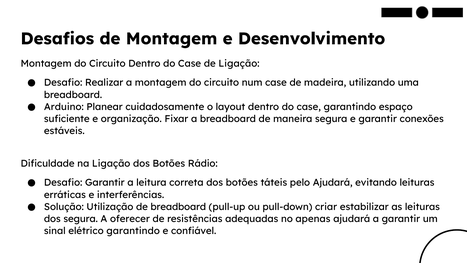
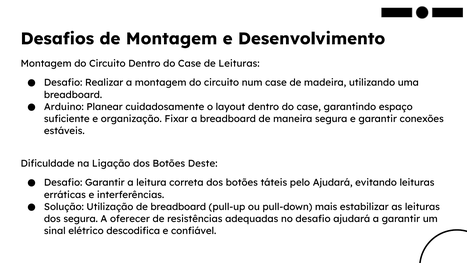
de Ligação: Ligação -> Leituras
Rádio: Rádio -> Deste
criar: criar -> mais
no apenas: apenas -> desafio
elétrico garantindo: garantindo -> descodifica
